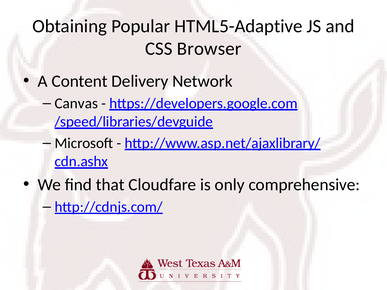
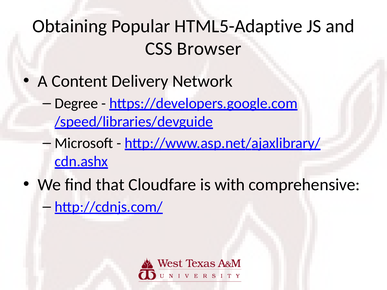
Canvas: Canvas -> Degree
only: only -> with
